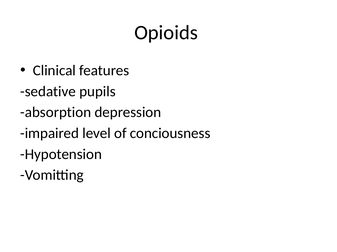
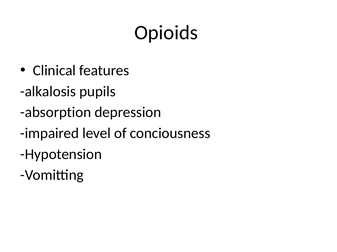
sedative: sedative -> alkalosis
